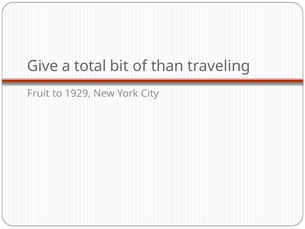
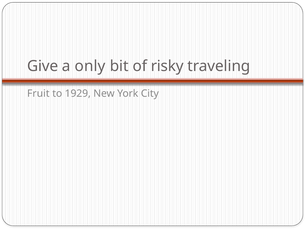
total: total -> only
than: than -> risky
